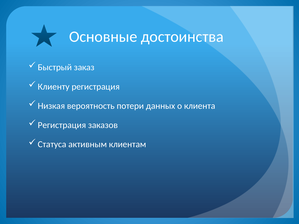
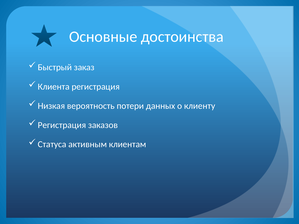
Клиенту: Клиенту -> Клиента
клиента: клиента -> клиенту
